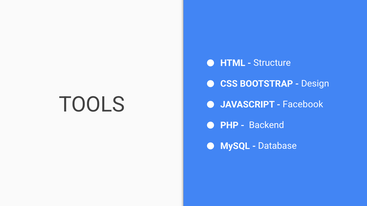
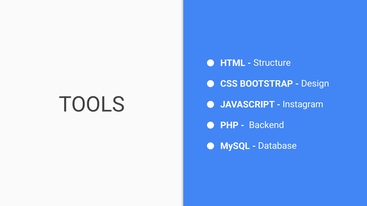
Facebook: Facebook -> Instagram
